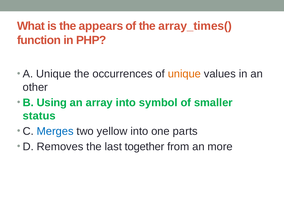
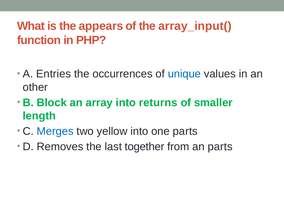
array_times(: array_times( -> array_input(
A Unique: Unique -> Entries
unique at (184, 74) colour: orange -> blue
Using: Using -> Block
symbol: symbol -> returns
status: status -> length
an more: more -> parts
